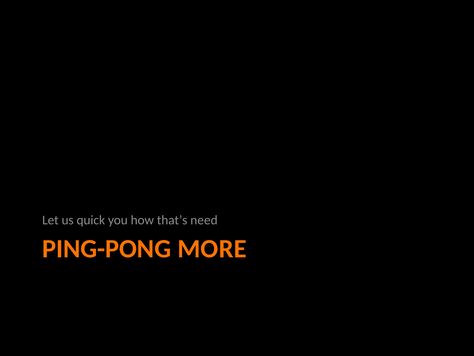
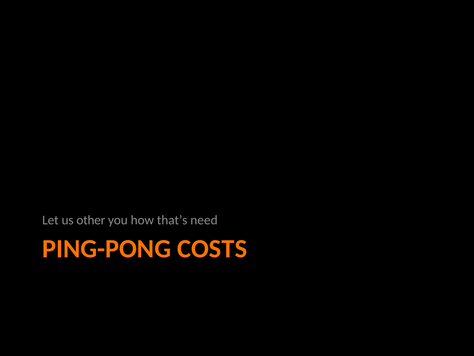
quick: quick -> other
MORE: MORE -> COSTS
